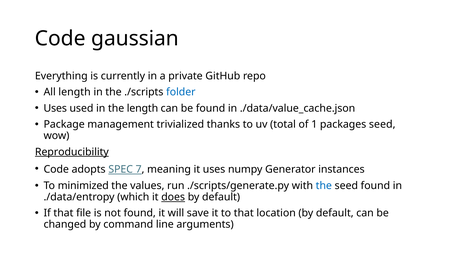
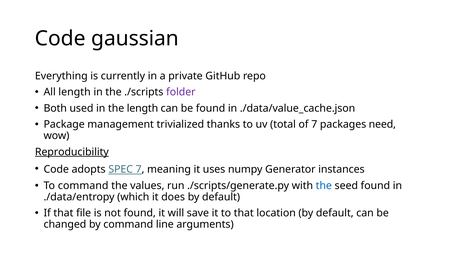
folder colour: blue -> purple
Uses at (55, 108): Uses -> Both
of 1: 1 -> 7
packages seed: seed -> need
To minimized: minimized -> command
does underline: present -> none
